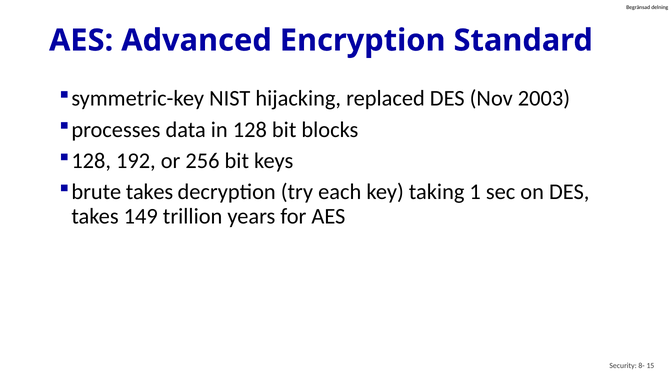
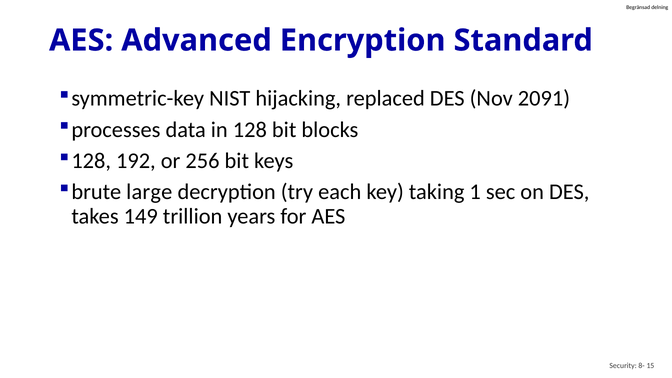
2003: 2003 -> 2091
brute takes: takes -> large
